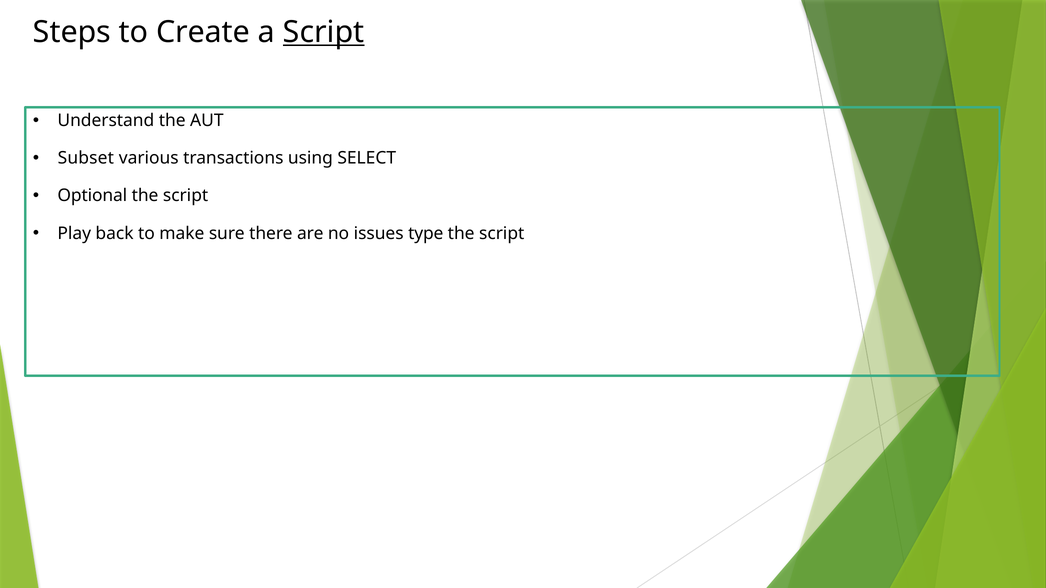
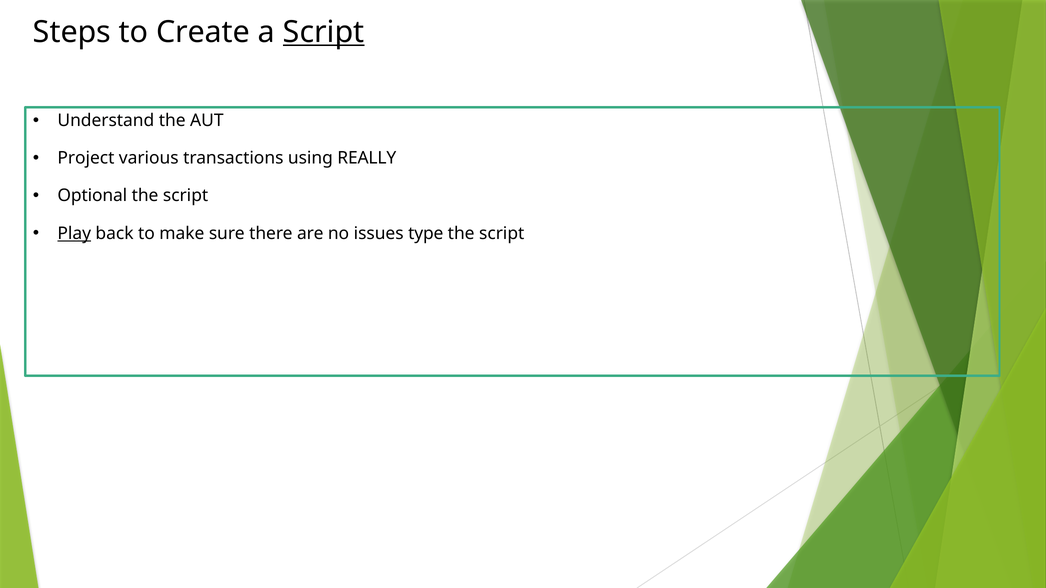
Subset: Subset -> Project
SELECT: SELECT -> REALLY
Play underline: none -> present
